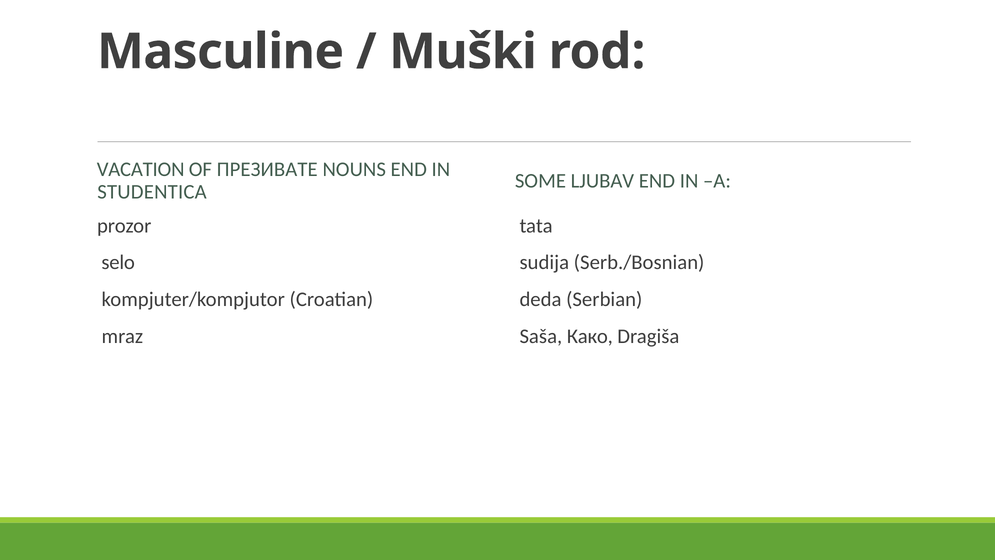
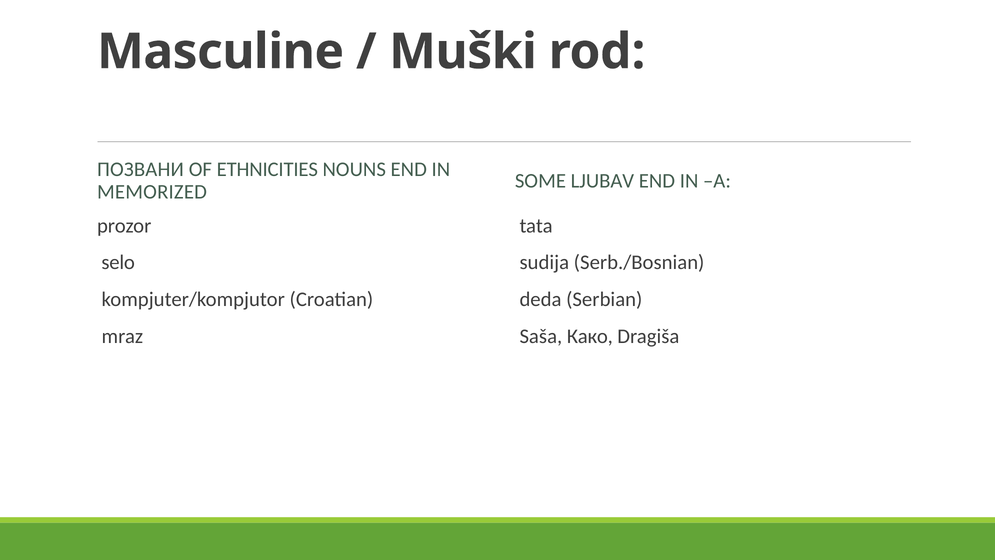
VACATION: VACATION -> ПОЗВАНИ
ПРЕЗИВАТЕ: ПРЕЗИВАТЕ -> ETHNICITIES
STUDENTICA: STUDENTICA -> MEMORIZED
